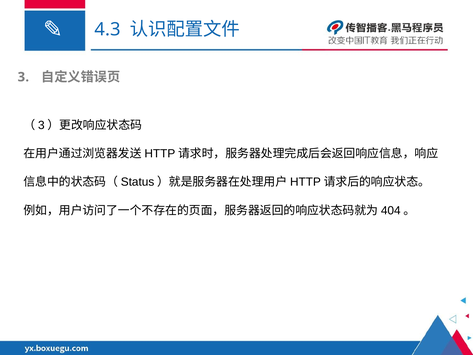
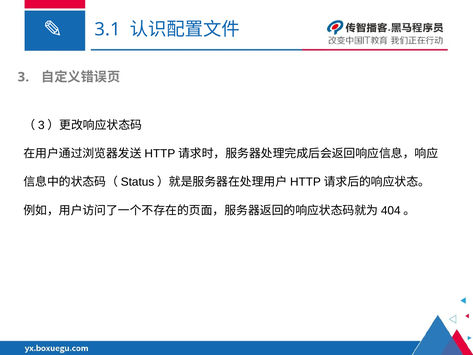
4.3: 4.3 -> 3.1
